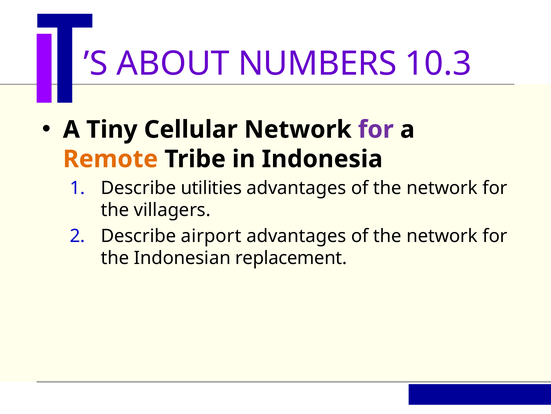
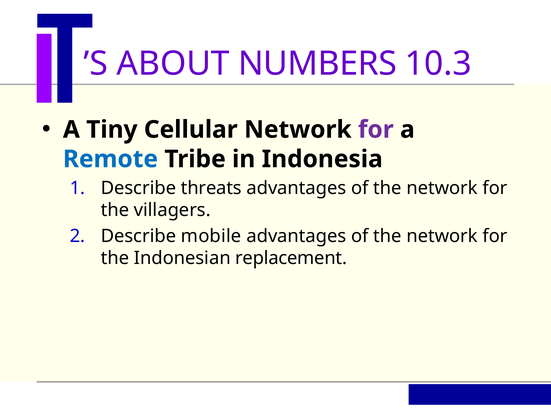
Remote colour: orange -> blue
utilities: utilities -> threats
airport: airport -> mobile
